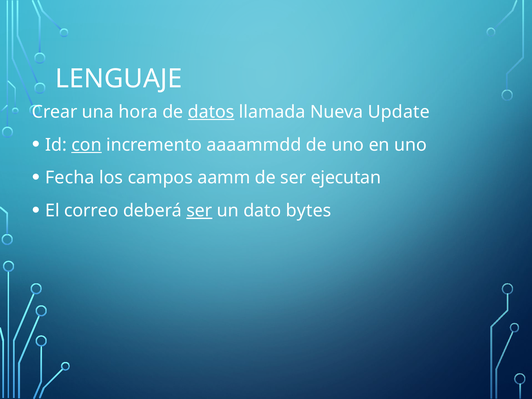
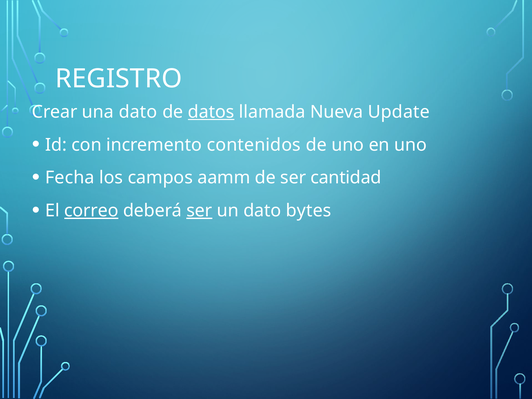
LENGUAJE: LENGUAJE -> REGISTRO
una hora: hora -> dato
con underline: present -> none
aaaammdd: aaaammdd -> contenidos
ejecutan: ejecutan -> cantidad
correo underline: none -> present
